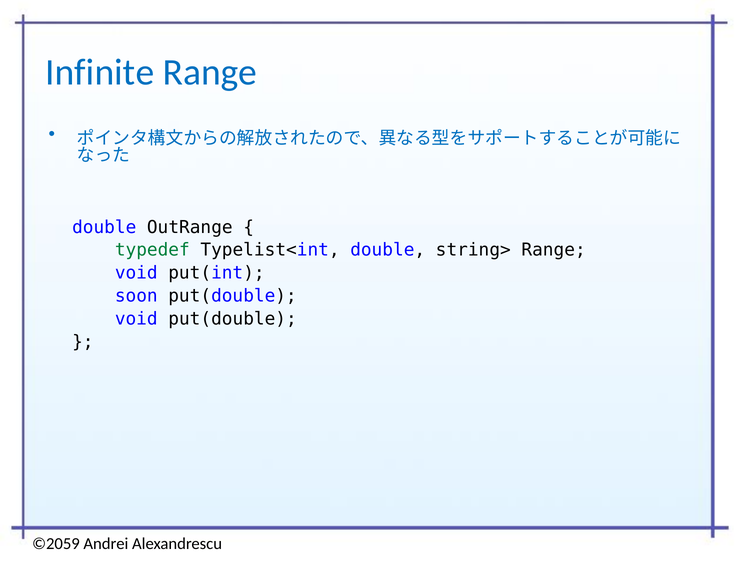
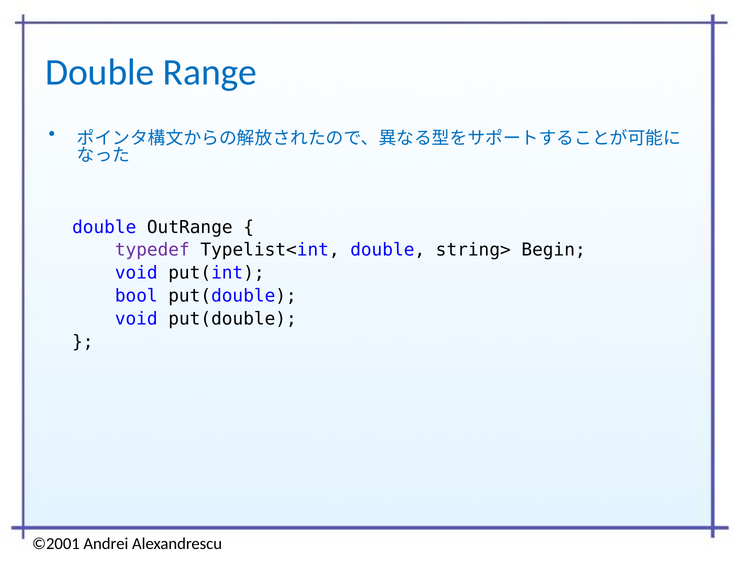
Infinite at (100, 72): Infinite -> Double
typedef colour: green -> purple
string> Range: Range -> Begin
soon: soon -> bool
©2059: ©2059 -> ©2001
